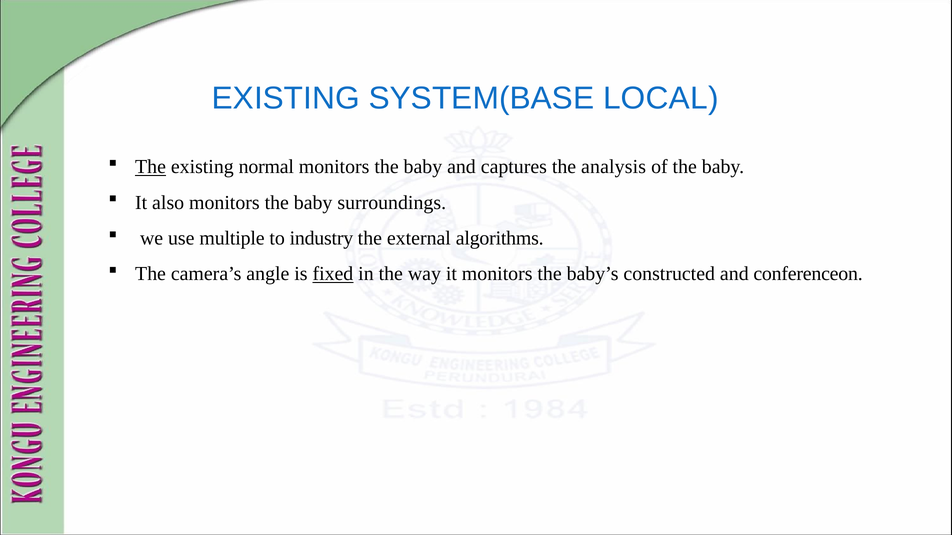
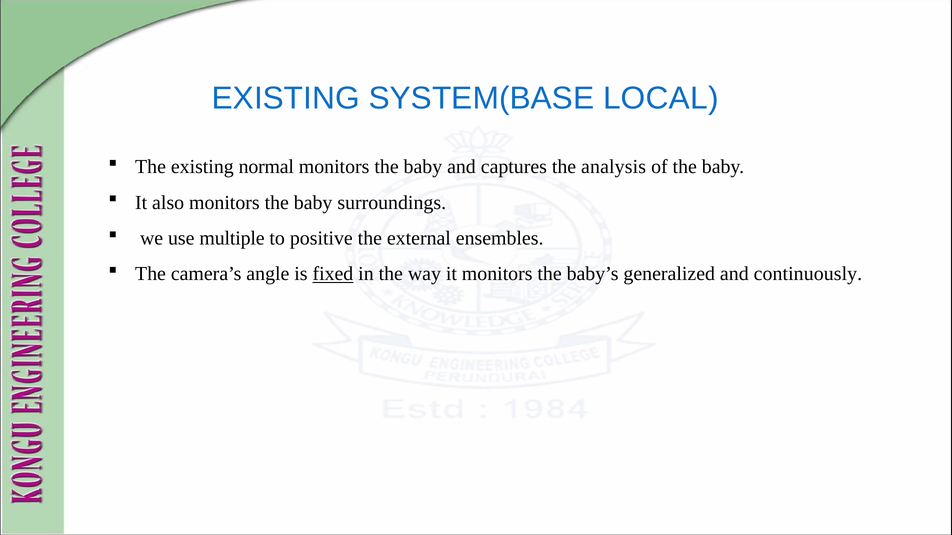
The at (151, 167) underline: present -> none
industry: industry -> positive
algorithms: algorithms -> ensembles
constructed: constructed -> generalized
conferenceon: conferenceon -> continuously
